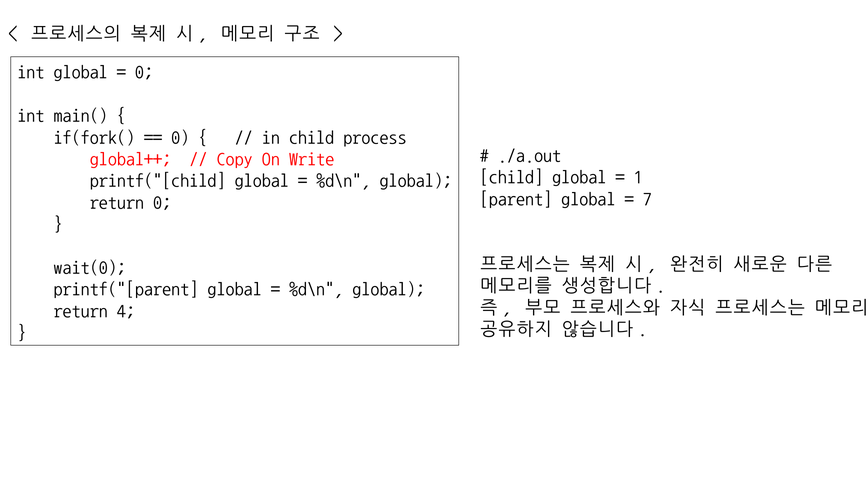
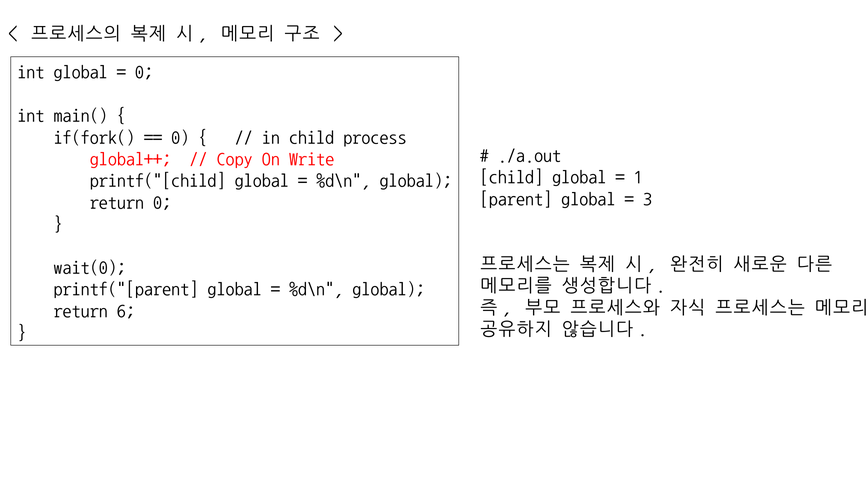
7: 7 -> 3
4: 4 -> 6
